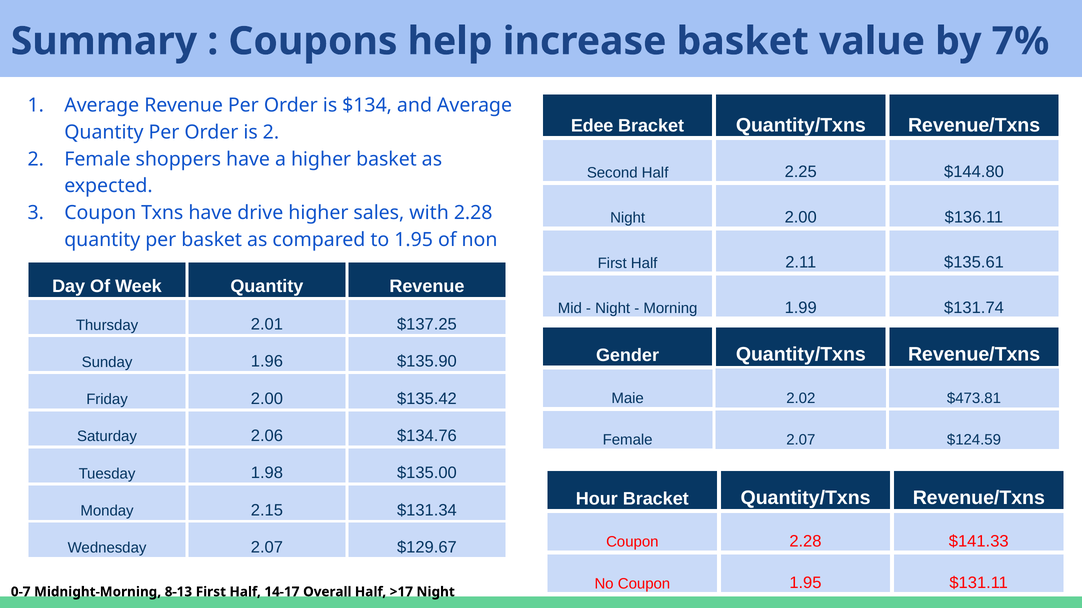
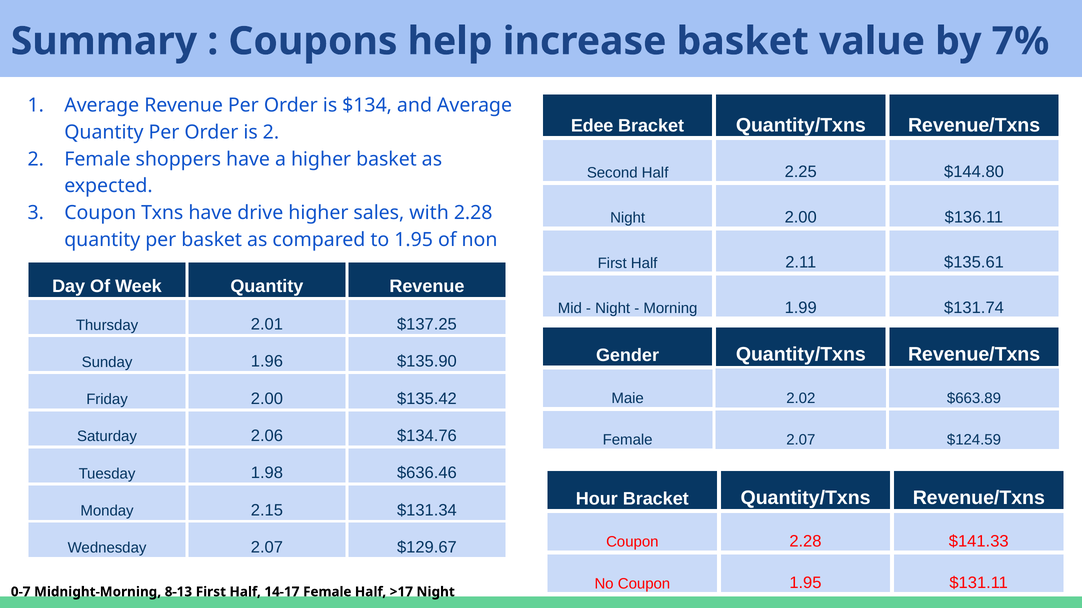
$473.81: $473.81 -> $663.89
$135.00: $135.00 -> $636.46
14-17 Overall: Overall -> Female
